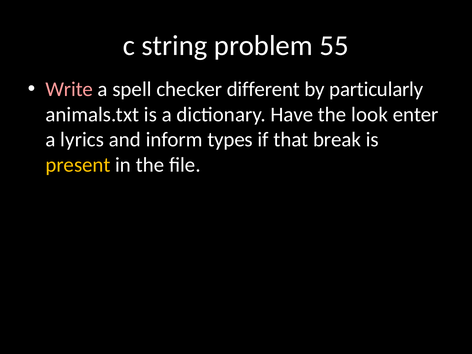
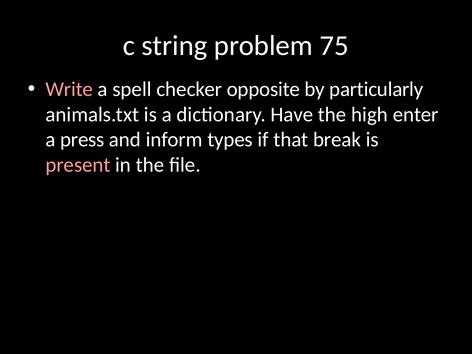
55: 55 -> 75
different: different -> opposite
look: look -> high
lyrics: lyrics -> press
present colour: yellow -> pink
